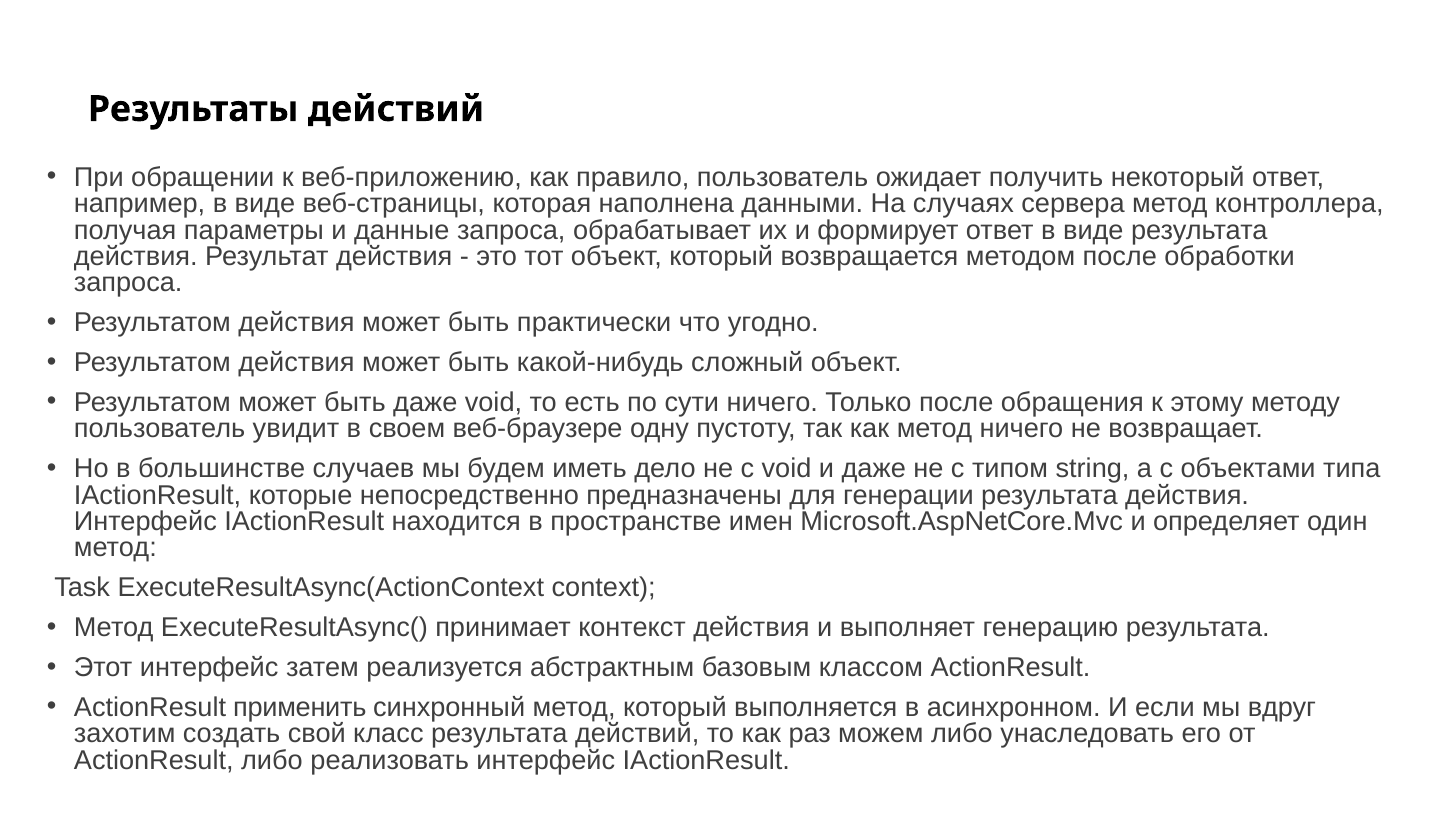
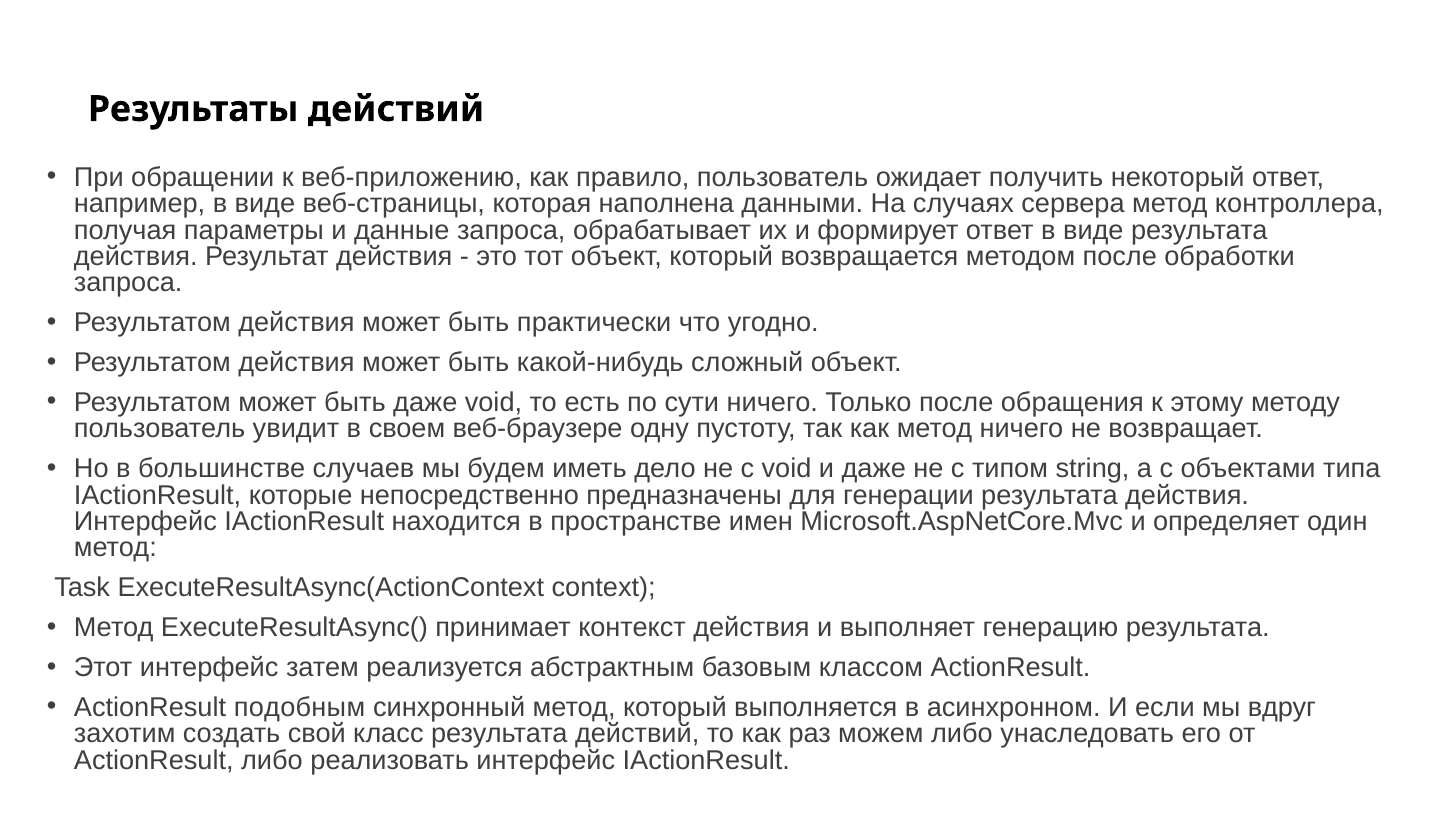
применить: применить -> подобным
